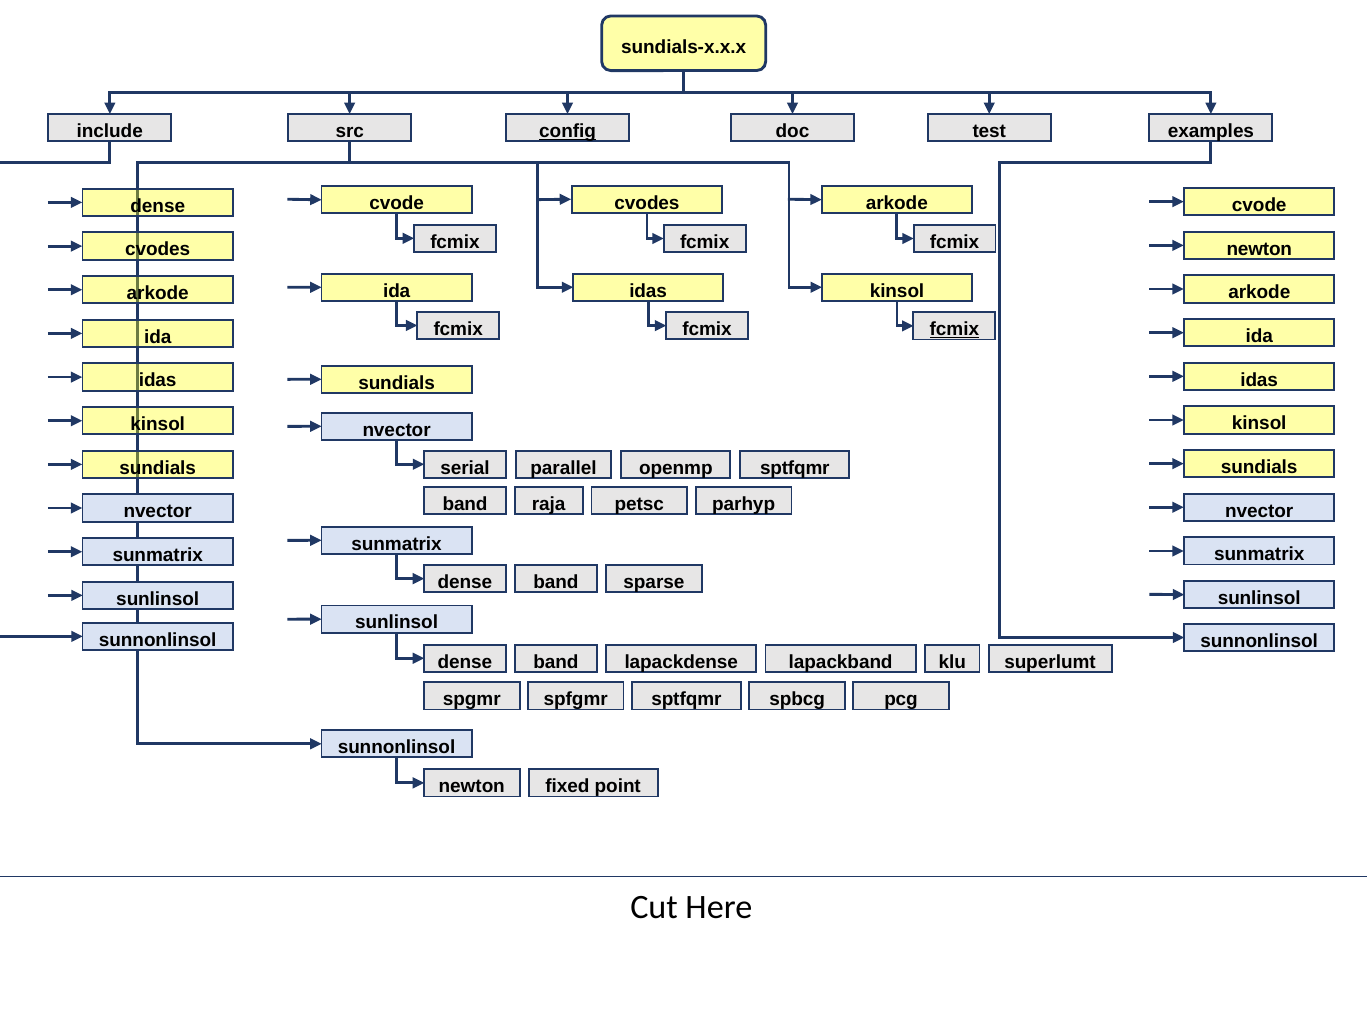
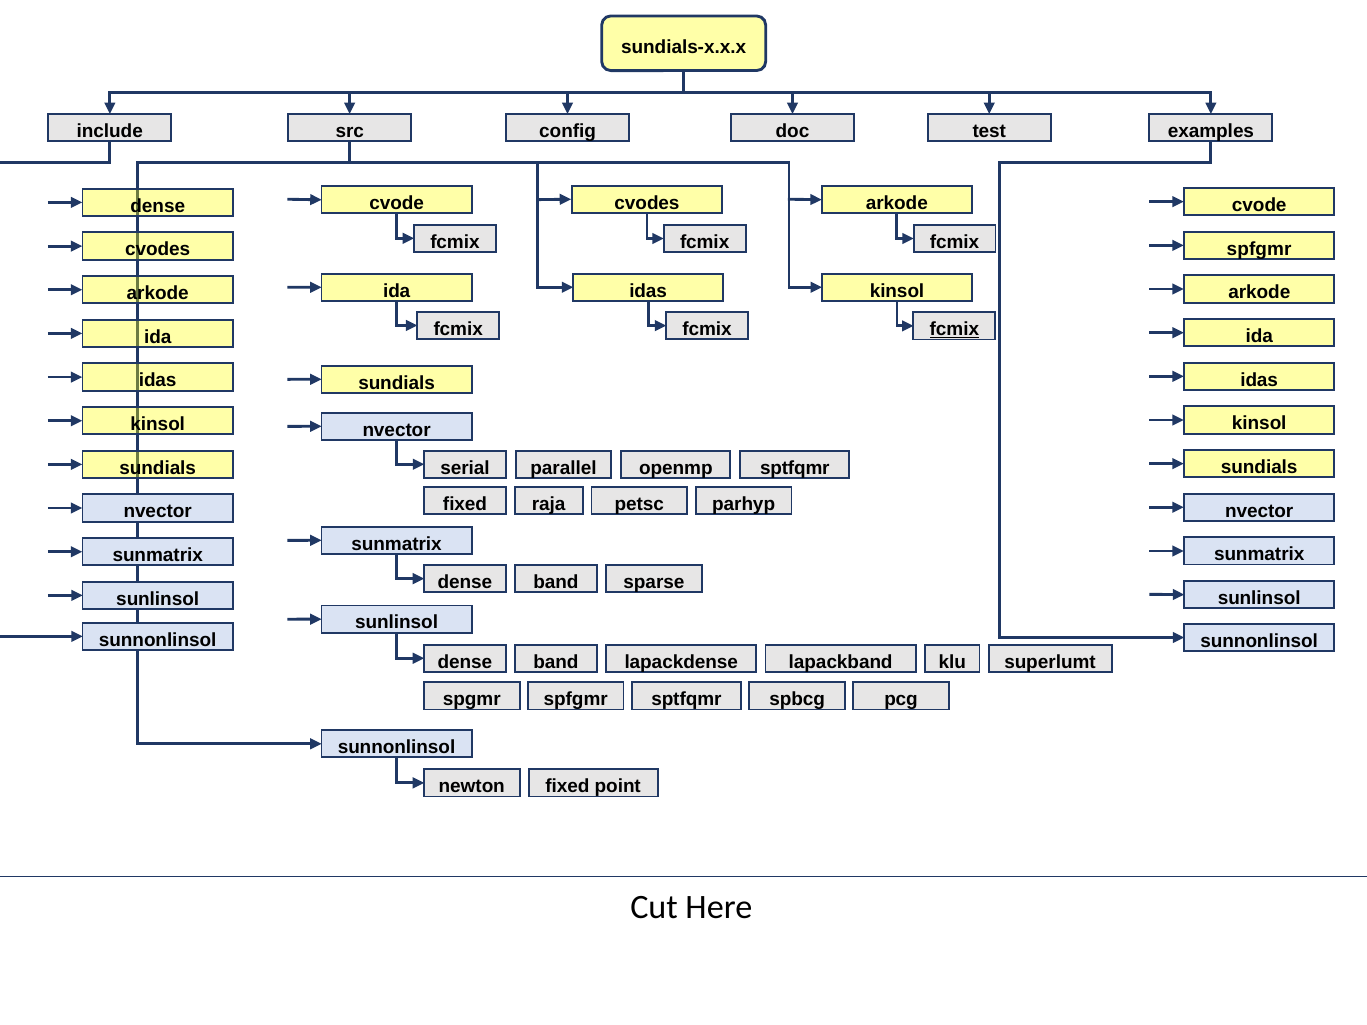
config underline: present -> none
newton at (1259, 249): newton -> spfgmr
band at (465, 504): band -> fixed
